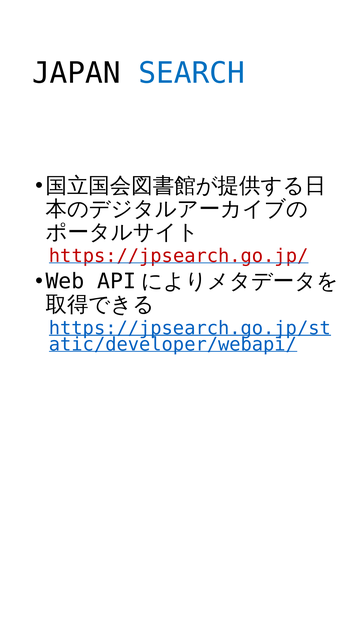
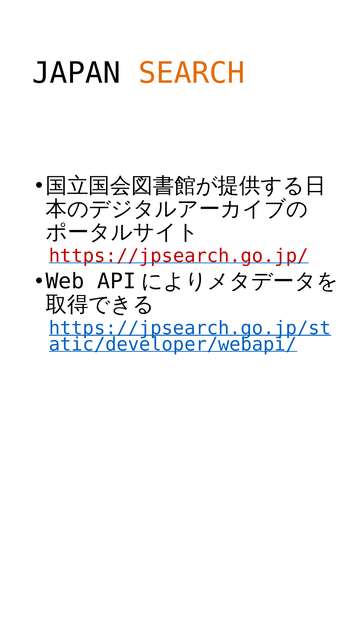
SEARCH colour: blue -> orange
